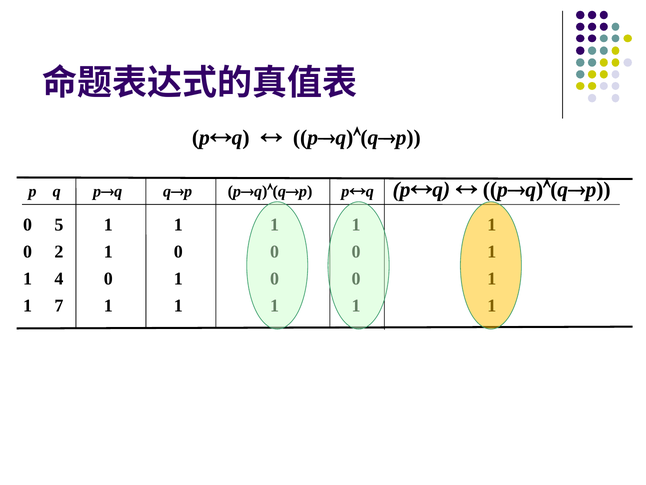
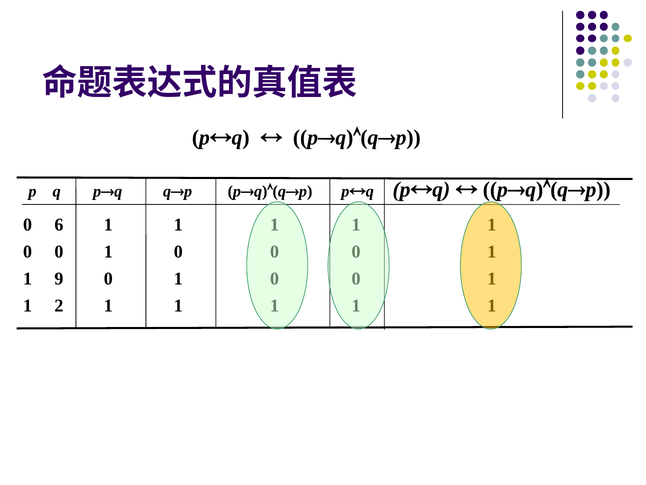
5: 5 -> 6
2 at (59, 252): 2 -> 0
4: 4 -> 9
7: 7 -> 2
